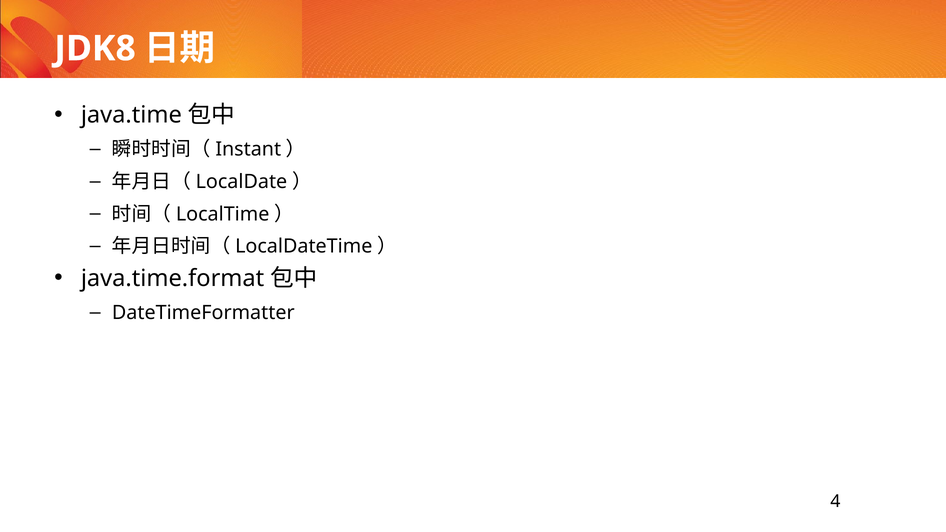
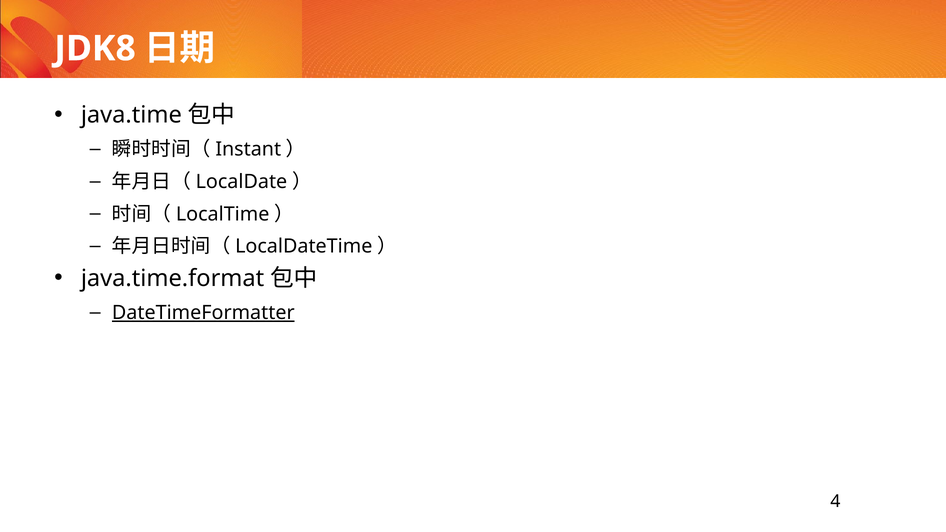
DateTimeFormatter underline: none -> present
